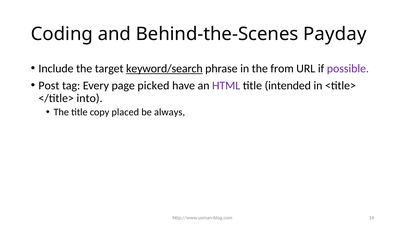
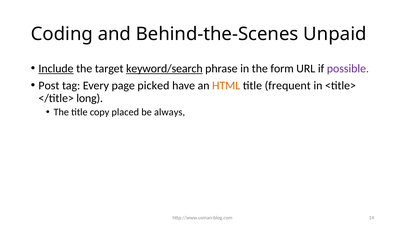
Payday: Payday -> Unpaid
Include underline: none -> present
from: from -> form
HTML colour: purple -> orange
intended: intended -> frequent
into: into -> long
